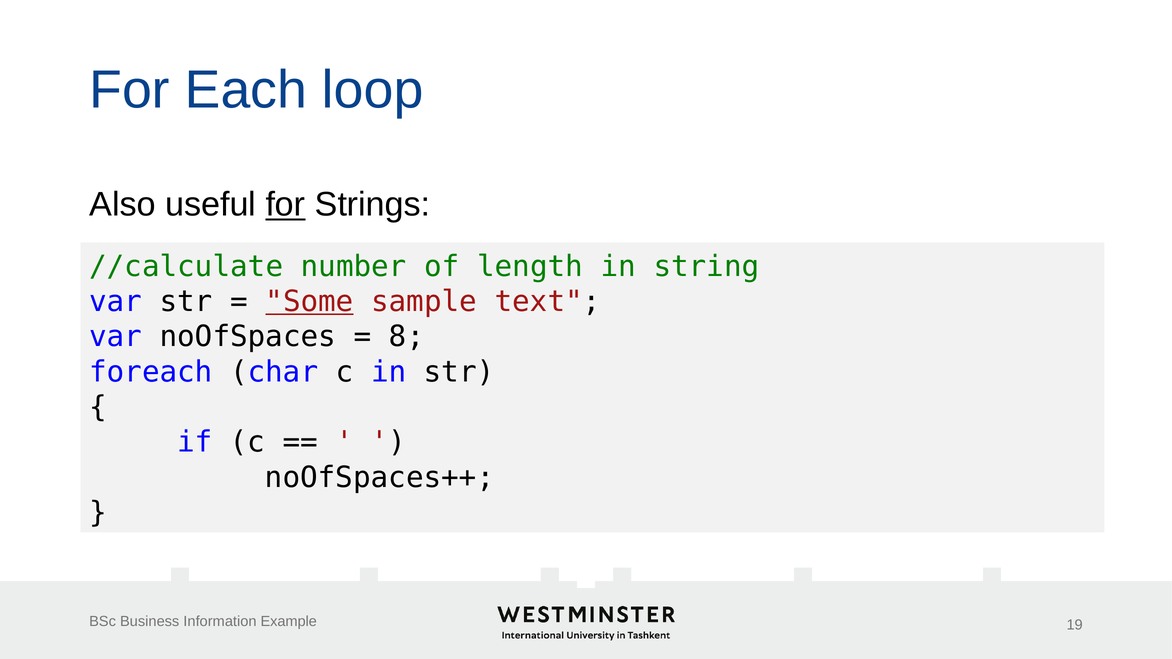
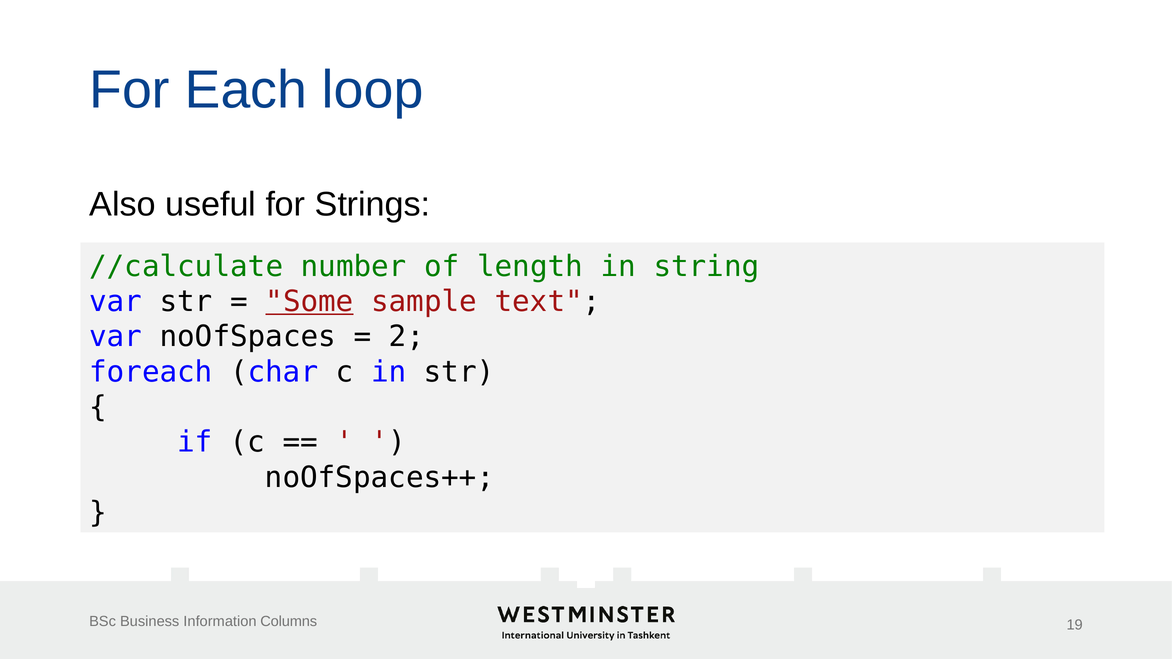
for at (285, 205) underline: present -> none
8: 8 -> 2
Example: Example -> Columns
